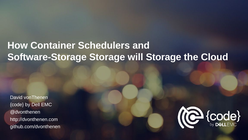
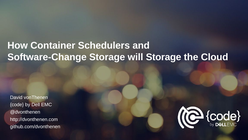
Software-Storage: Software-Storage -> Software-Change
